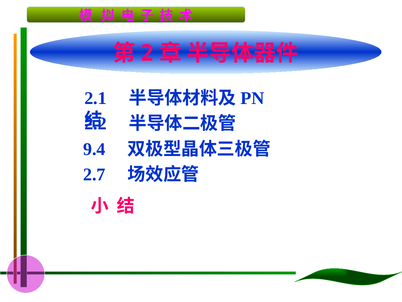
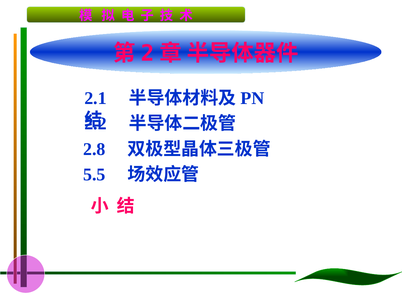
9.4: 9.4 -> 2.8
2.7: 2.7 -> 5.5
